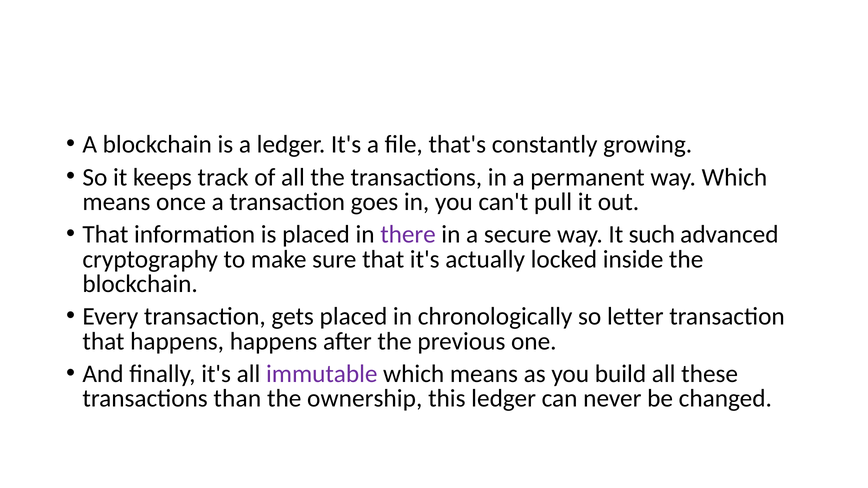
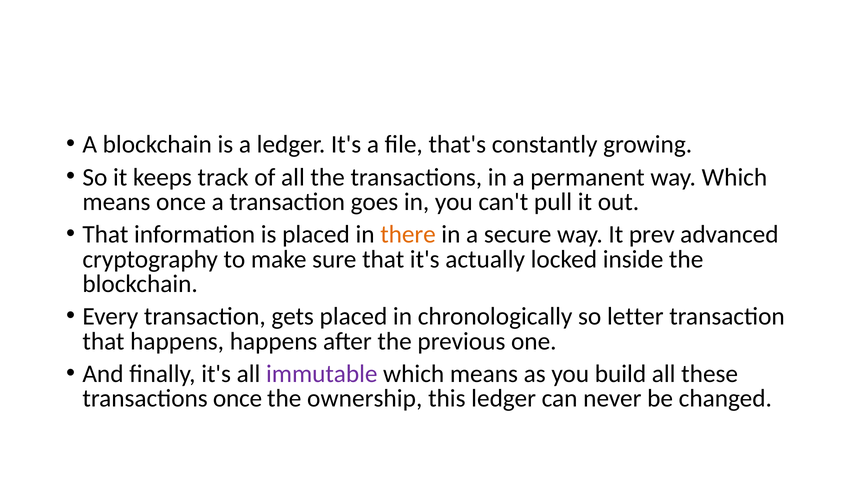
there colour: purple -> orange
such: such -> prev
transactions than: than -> once
